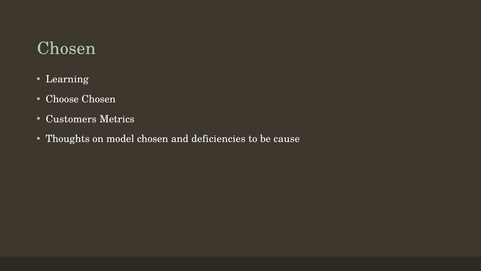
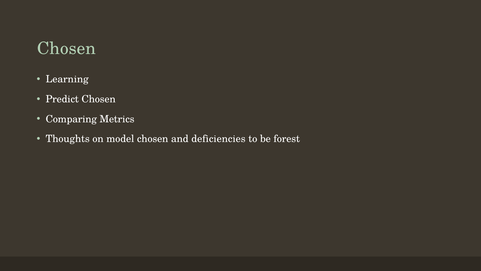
Choose: Choose -> Predict
Customers: Customers -> Comparing
cause: cause -> forest
